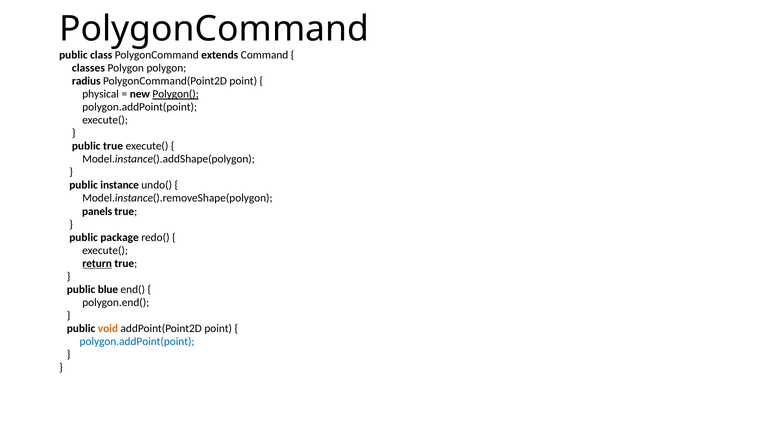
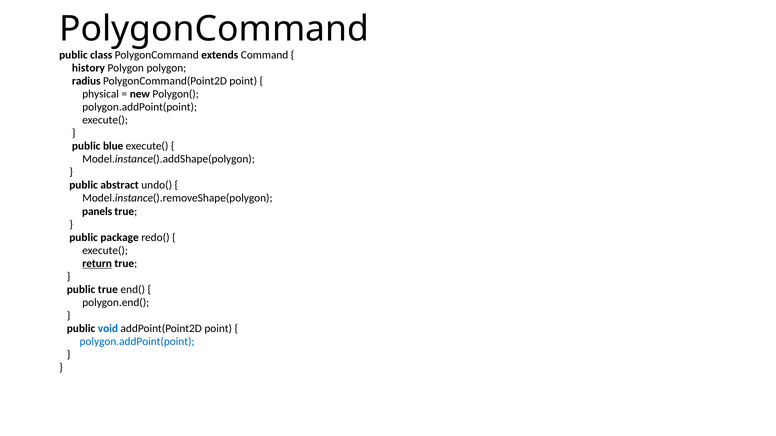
classes: classes -> history
Polygon( underline: present -> none
public true: true -> blue
instance: instance -> abstract
public blue: blue -> true
void colour: orange -> blue
